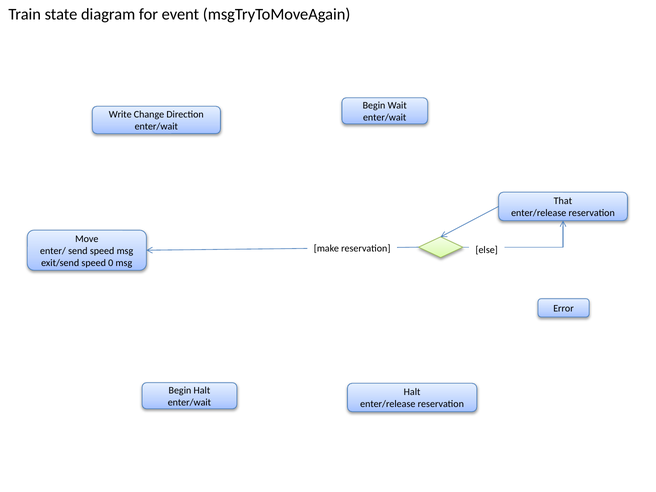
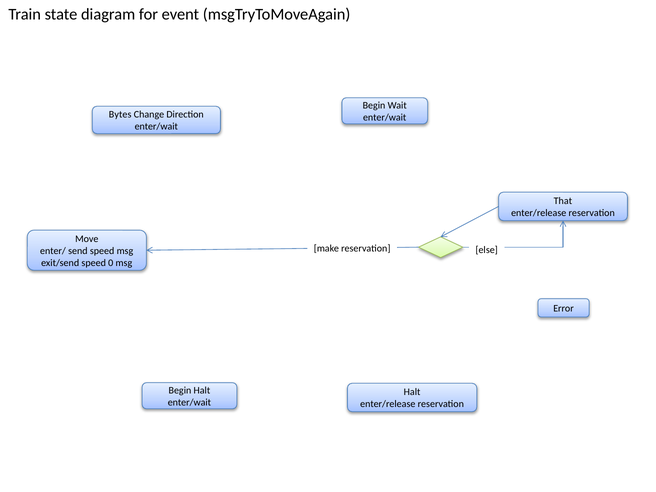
Write: Write -> Bytes
